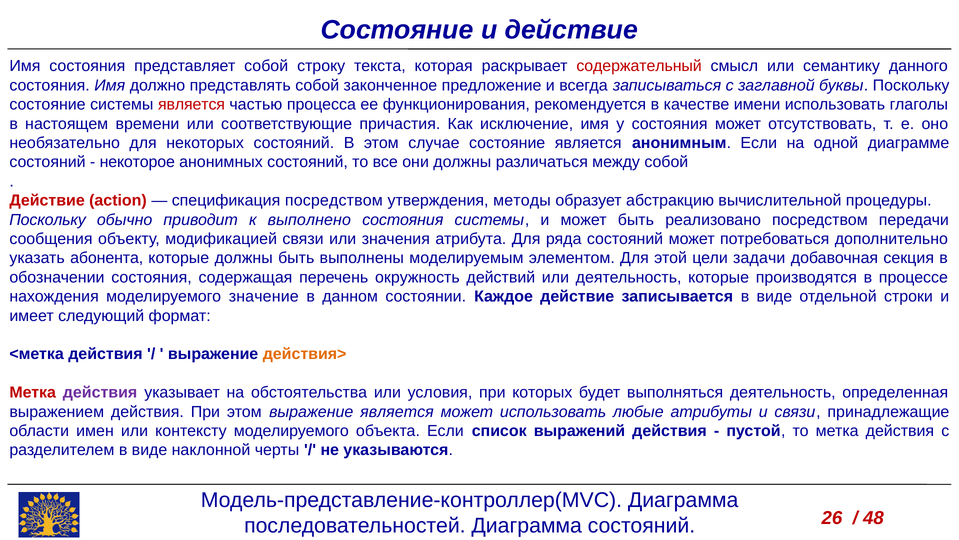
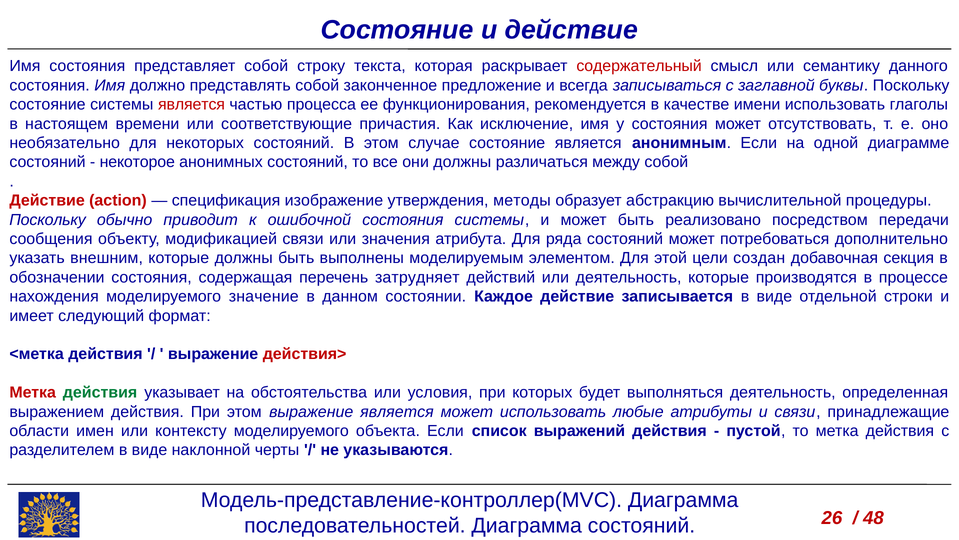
спецификация посредством: посредством -> изображение
выполнено: выполнено -> ошибочной
абонента: абонента -> внешним
задачи: задачи -> создан
окружность: окружность -> затрудняет
действия> colour: orange -> red
действия at (100, 392) colour: purple -> green
